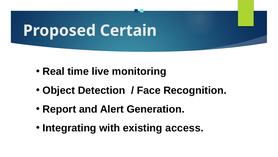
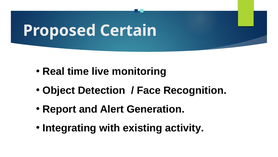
access: access -> activity
